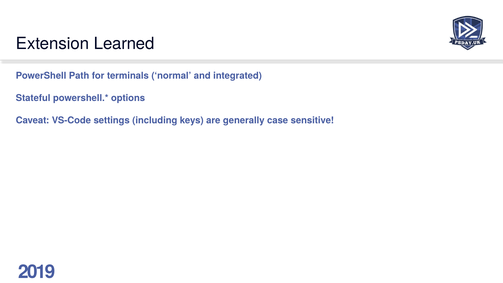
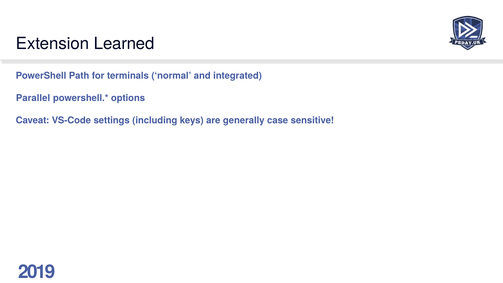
Stateful: Stateful -> Parallel
